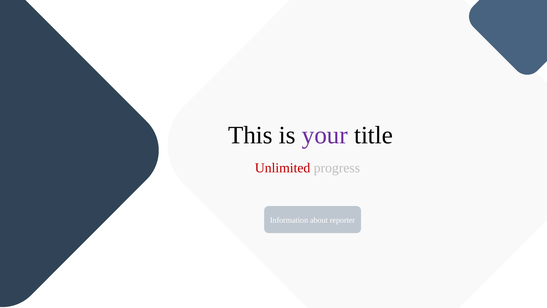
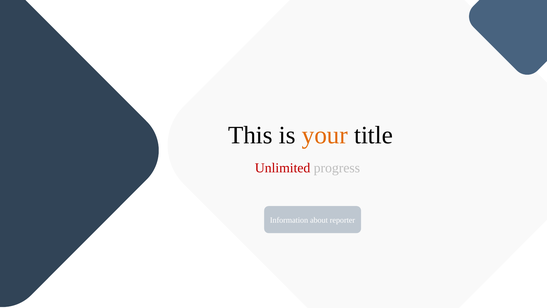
your colour: purple -> orange
